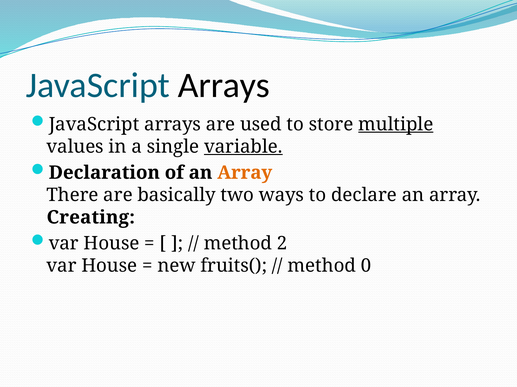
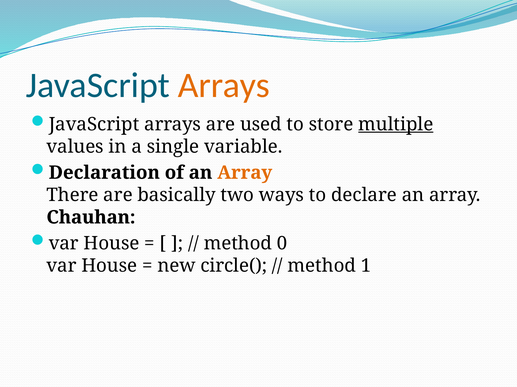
Arrays at (224, 85) colour: black -> orange
variable underline: present -> none
Creating: Creating -> Chauhan
2: 2 -> 0
fruits(: fruits( -> circle(
0: 0 -> 1
